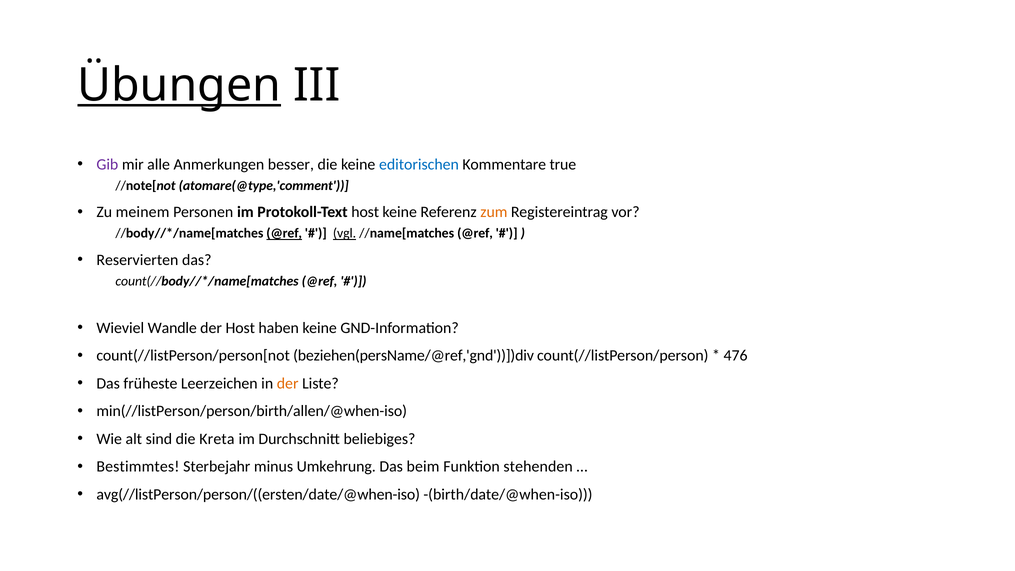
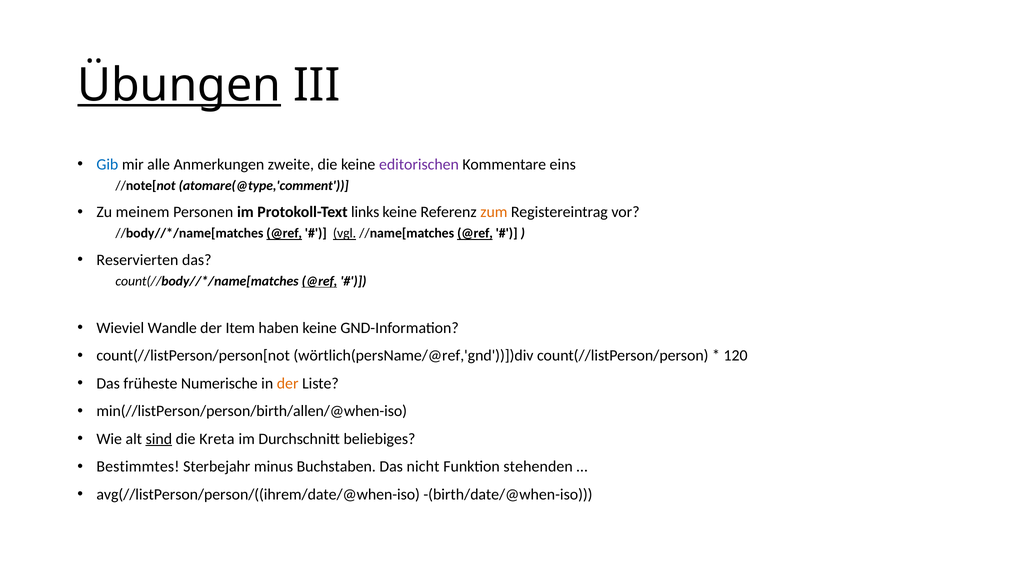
Gib colour: purple -> blue
besser: besser -> zweite
editorischen colour: blue -> purple
true: true -> eins
Protokoll-Text host: host -> links
@ref at (475, 233) underline: none -> present
@ref at (320, 281) underline: none -> present
der Host: Host -> Item
beziehen(persName/@ref,'gnd'))])div: beziehen(persName/@ref,'gnd'))])div -> wörtlich(persName/@ref,'gnd'))])div
476: 476 -> 120
Leerzeichen: Leerzeichen -> Numerische
sind underline: none -> present
Umkehrung: Umkehrung -> Buchstaben
beim: beim -> nicht
avg(//listPerson/person/((ersten/date/@when-iso: avg(//listPerson/person/((ersten/date/@when-iso -> avg(//listPerson/person/((ihrem/date/@when-iso
